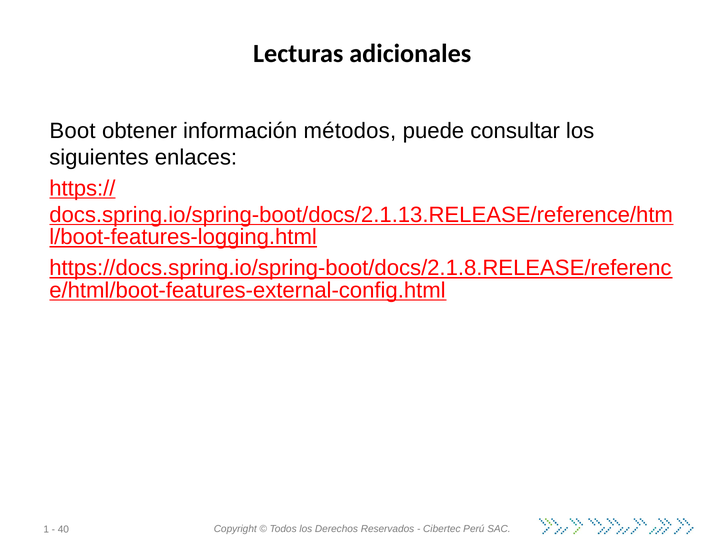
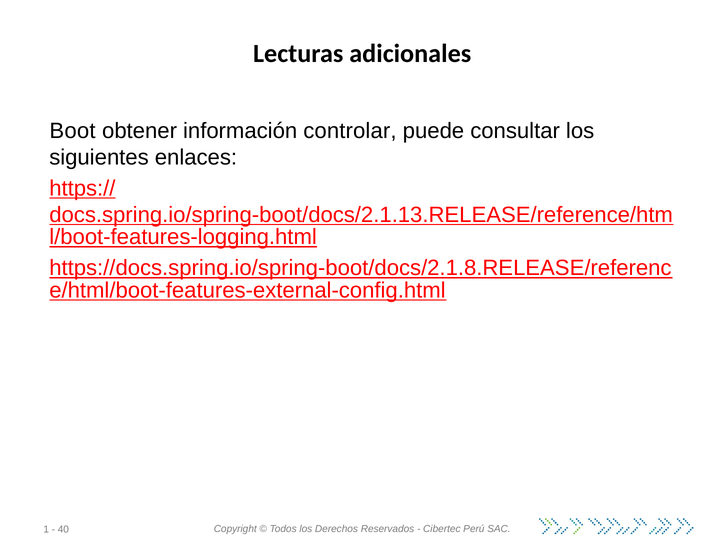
métodos: métodos -> controlar
